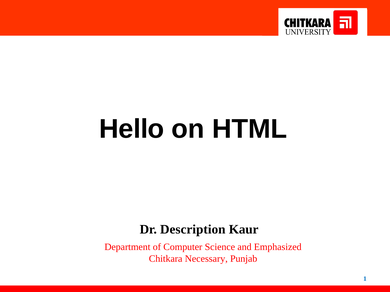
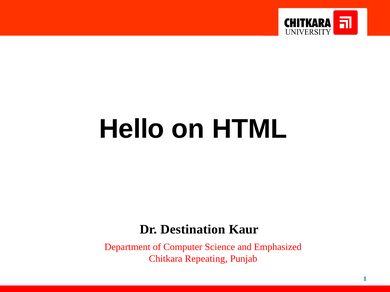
Description: Description -> Destination
Necessary: Necessary -> Repeating
